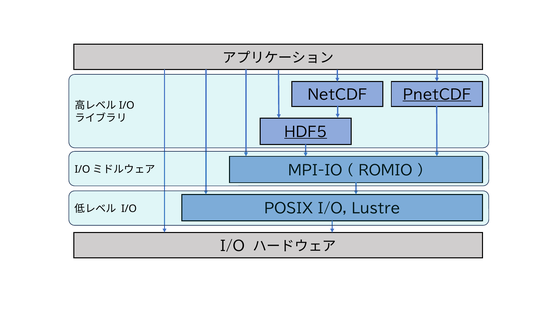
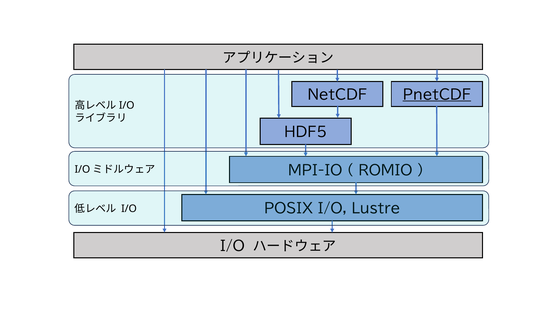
HDF5 underline: present -> none
